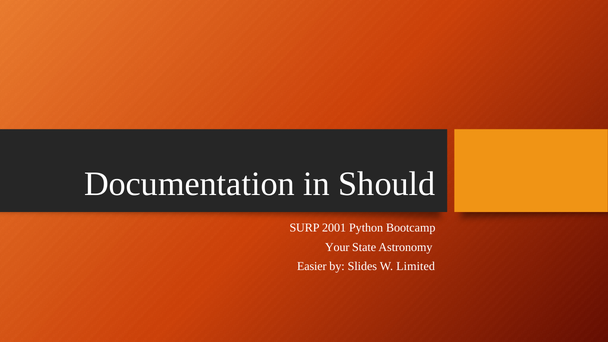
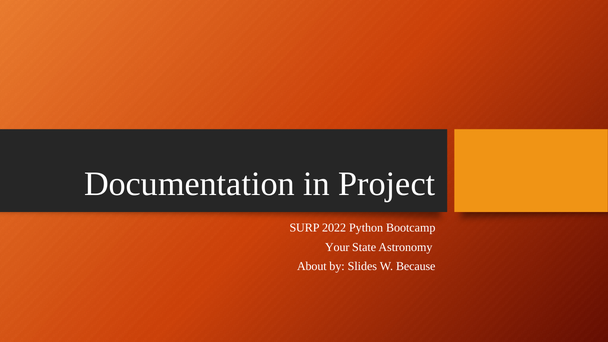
Should: Should -> Project
2001: 2001 -> 2022
Easier: Easier -> About
Limited: Limited -> Because
